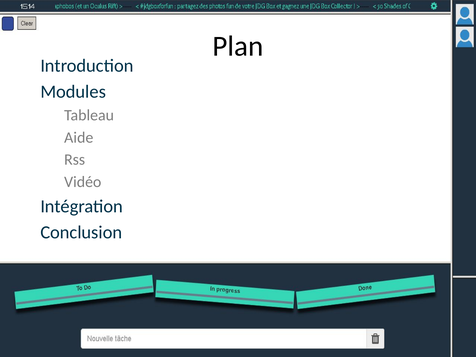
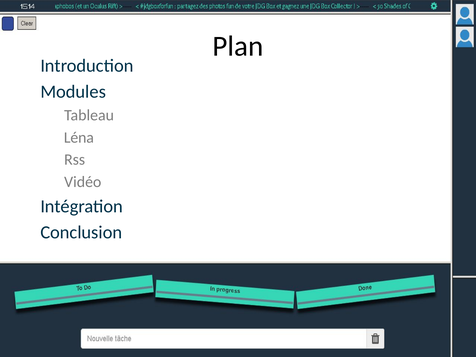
Aide: Aide -> Léna
